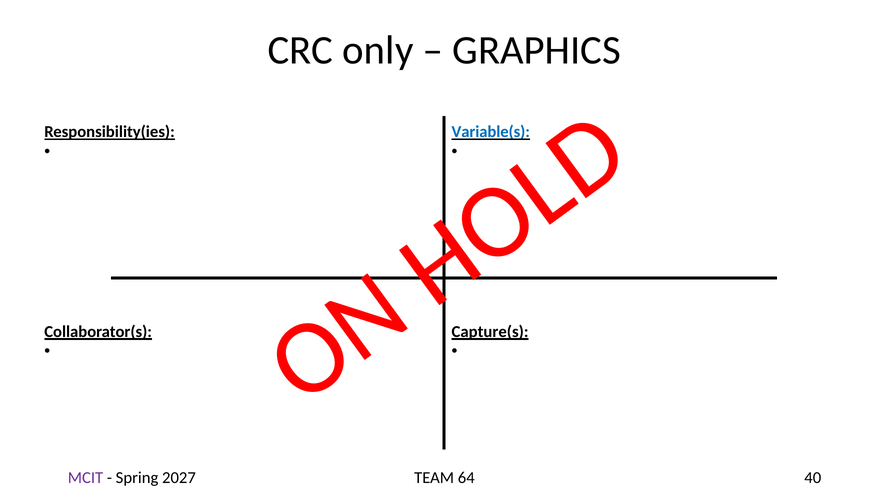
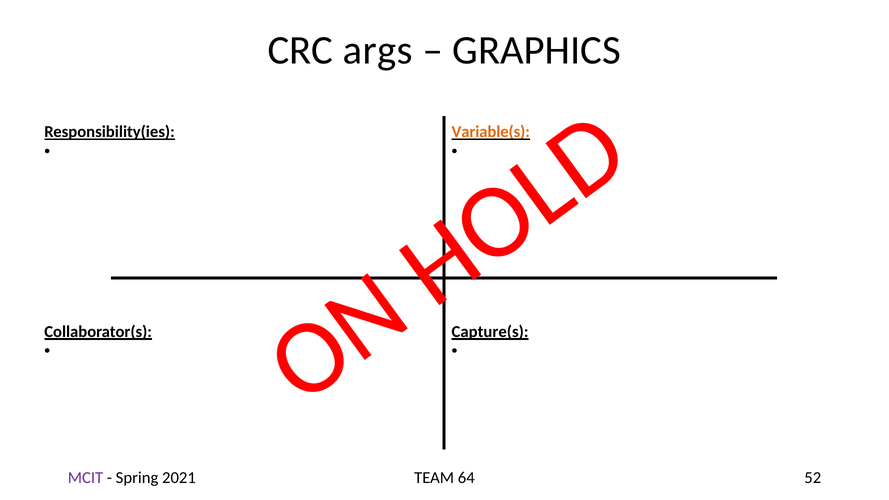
only: only -> args
Variable(s colour: blue -> orange
2027: 2027 -> 2021
40: 40 -> 52
